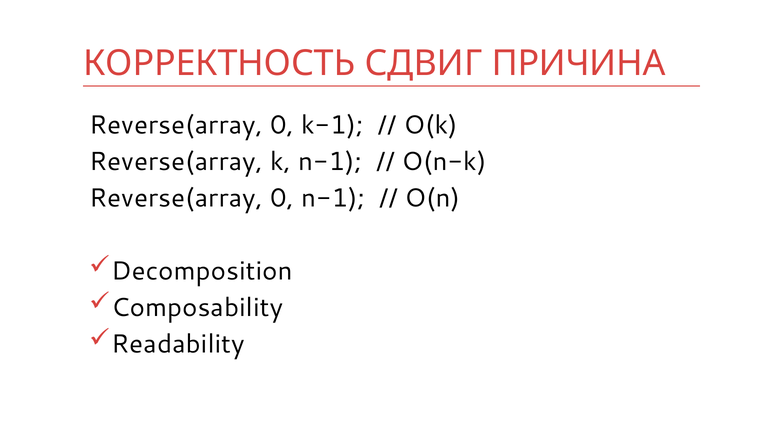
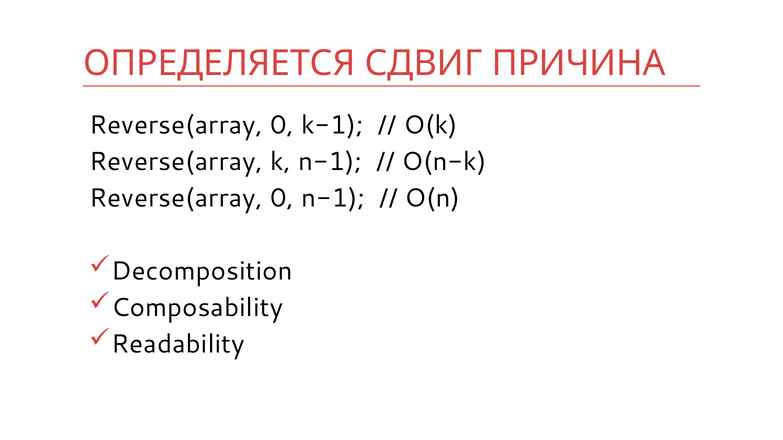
КОРРЕКТНОСТЬ: КОРРЕКТНОСТЬ -> ОПРЕДЕЛЯЕТСЯ
